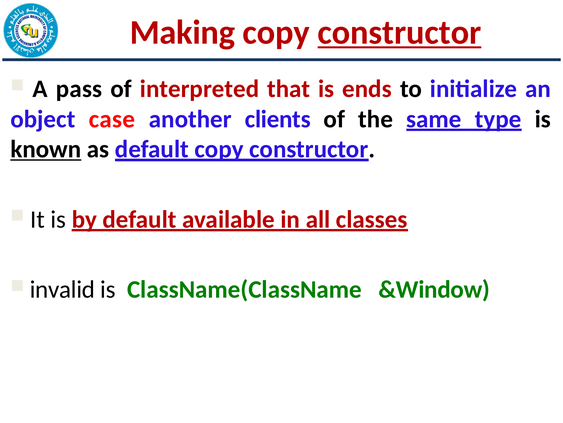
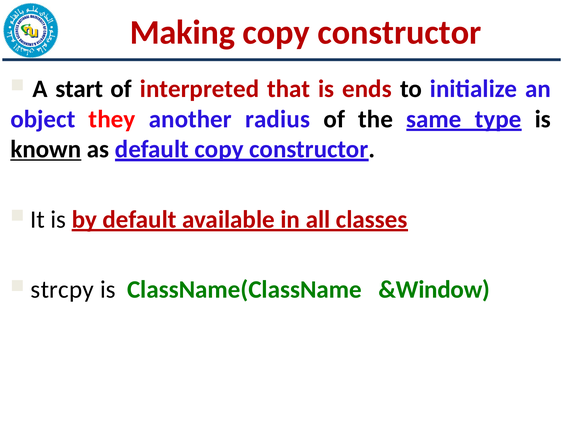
constructor at (399, 32) underline: present -> none
pass: pass -> start
case: case -> they
clients: clients -> radius
invalid: invalid -> strcpy
